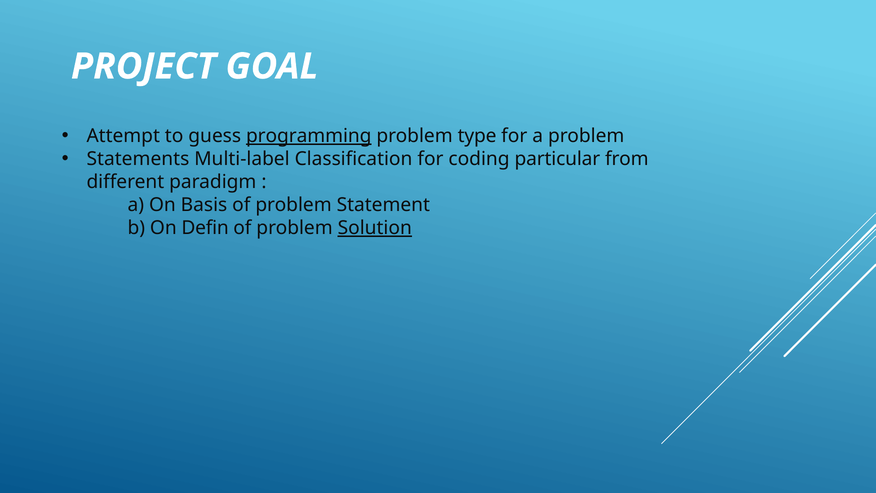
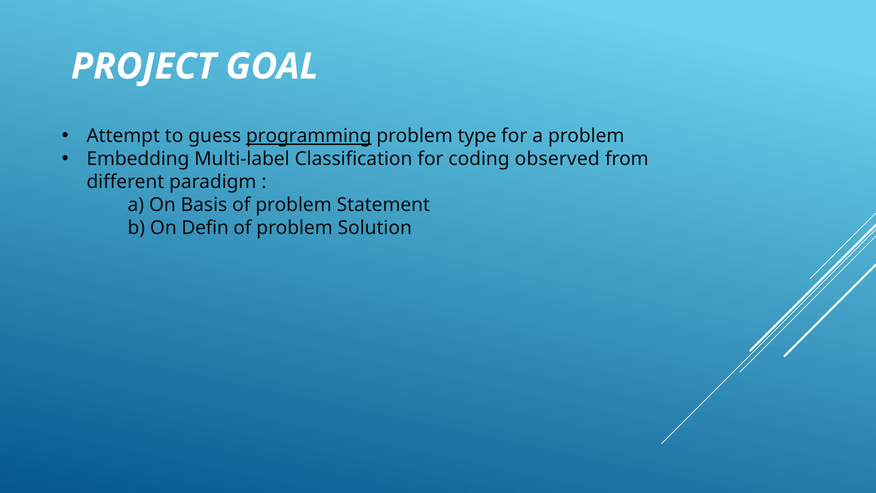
Statements: Statements -> Embedding
particular: particular -> observed
Solution underline: present -> none
